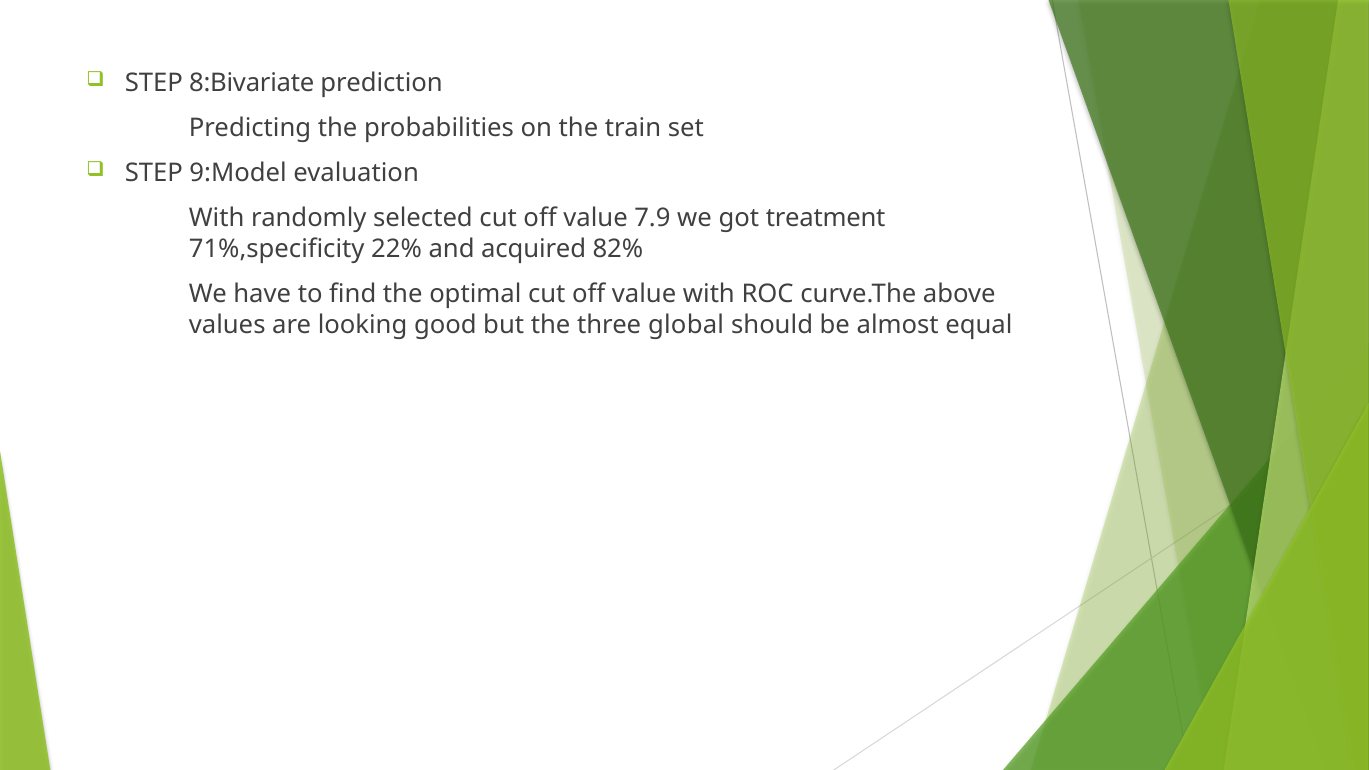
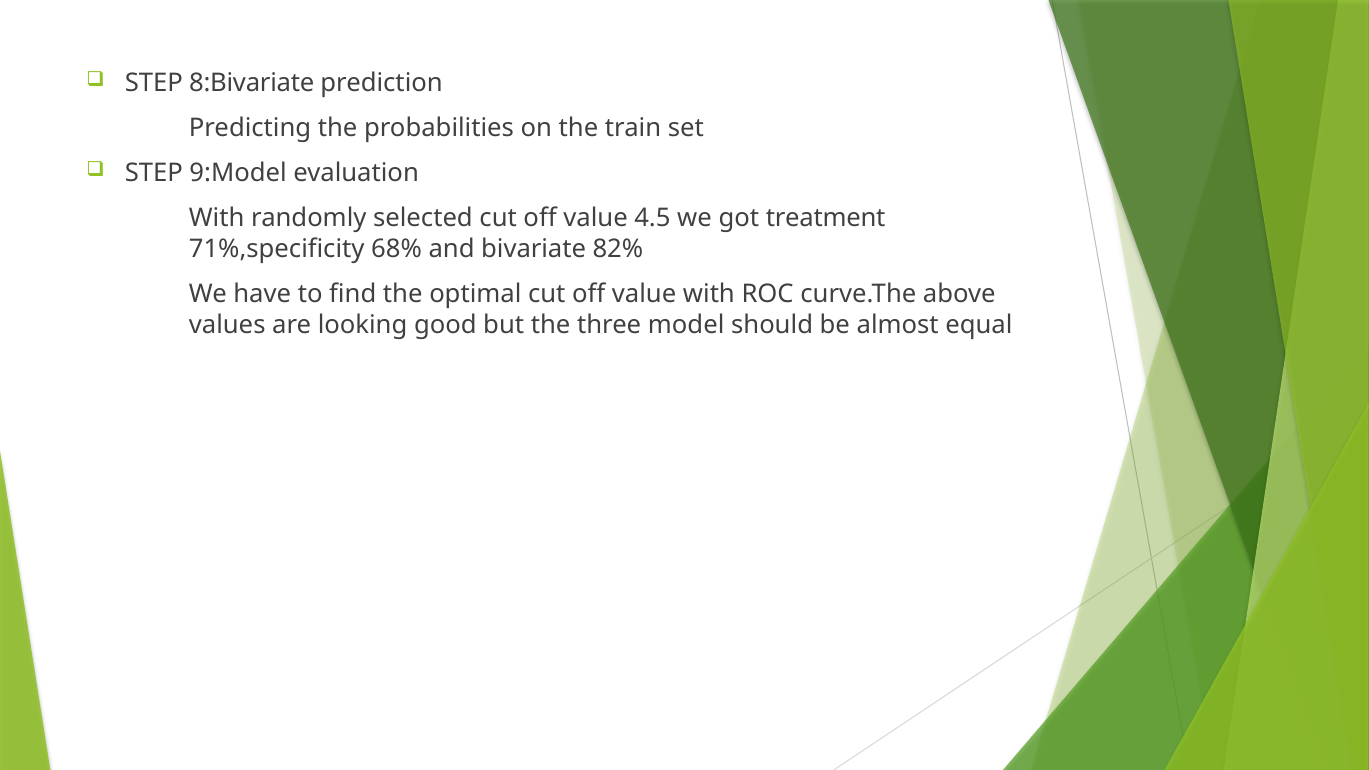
7.9: 7.9 -> 4.5
22%: 22% -> 68%
acquired: acquired -> bivariate
global: global -> model
